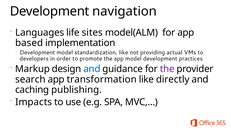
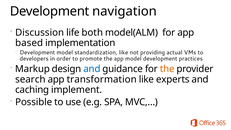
Languages: Languages -> Discussion
sites: sites -> both
the at (167, 69) colour: purple -> orange
directly: directly -> experts
publishing: publishing -> implement
Impacts: Impacts -> Possible
